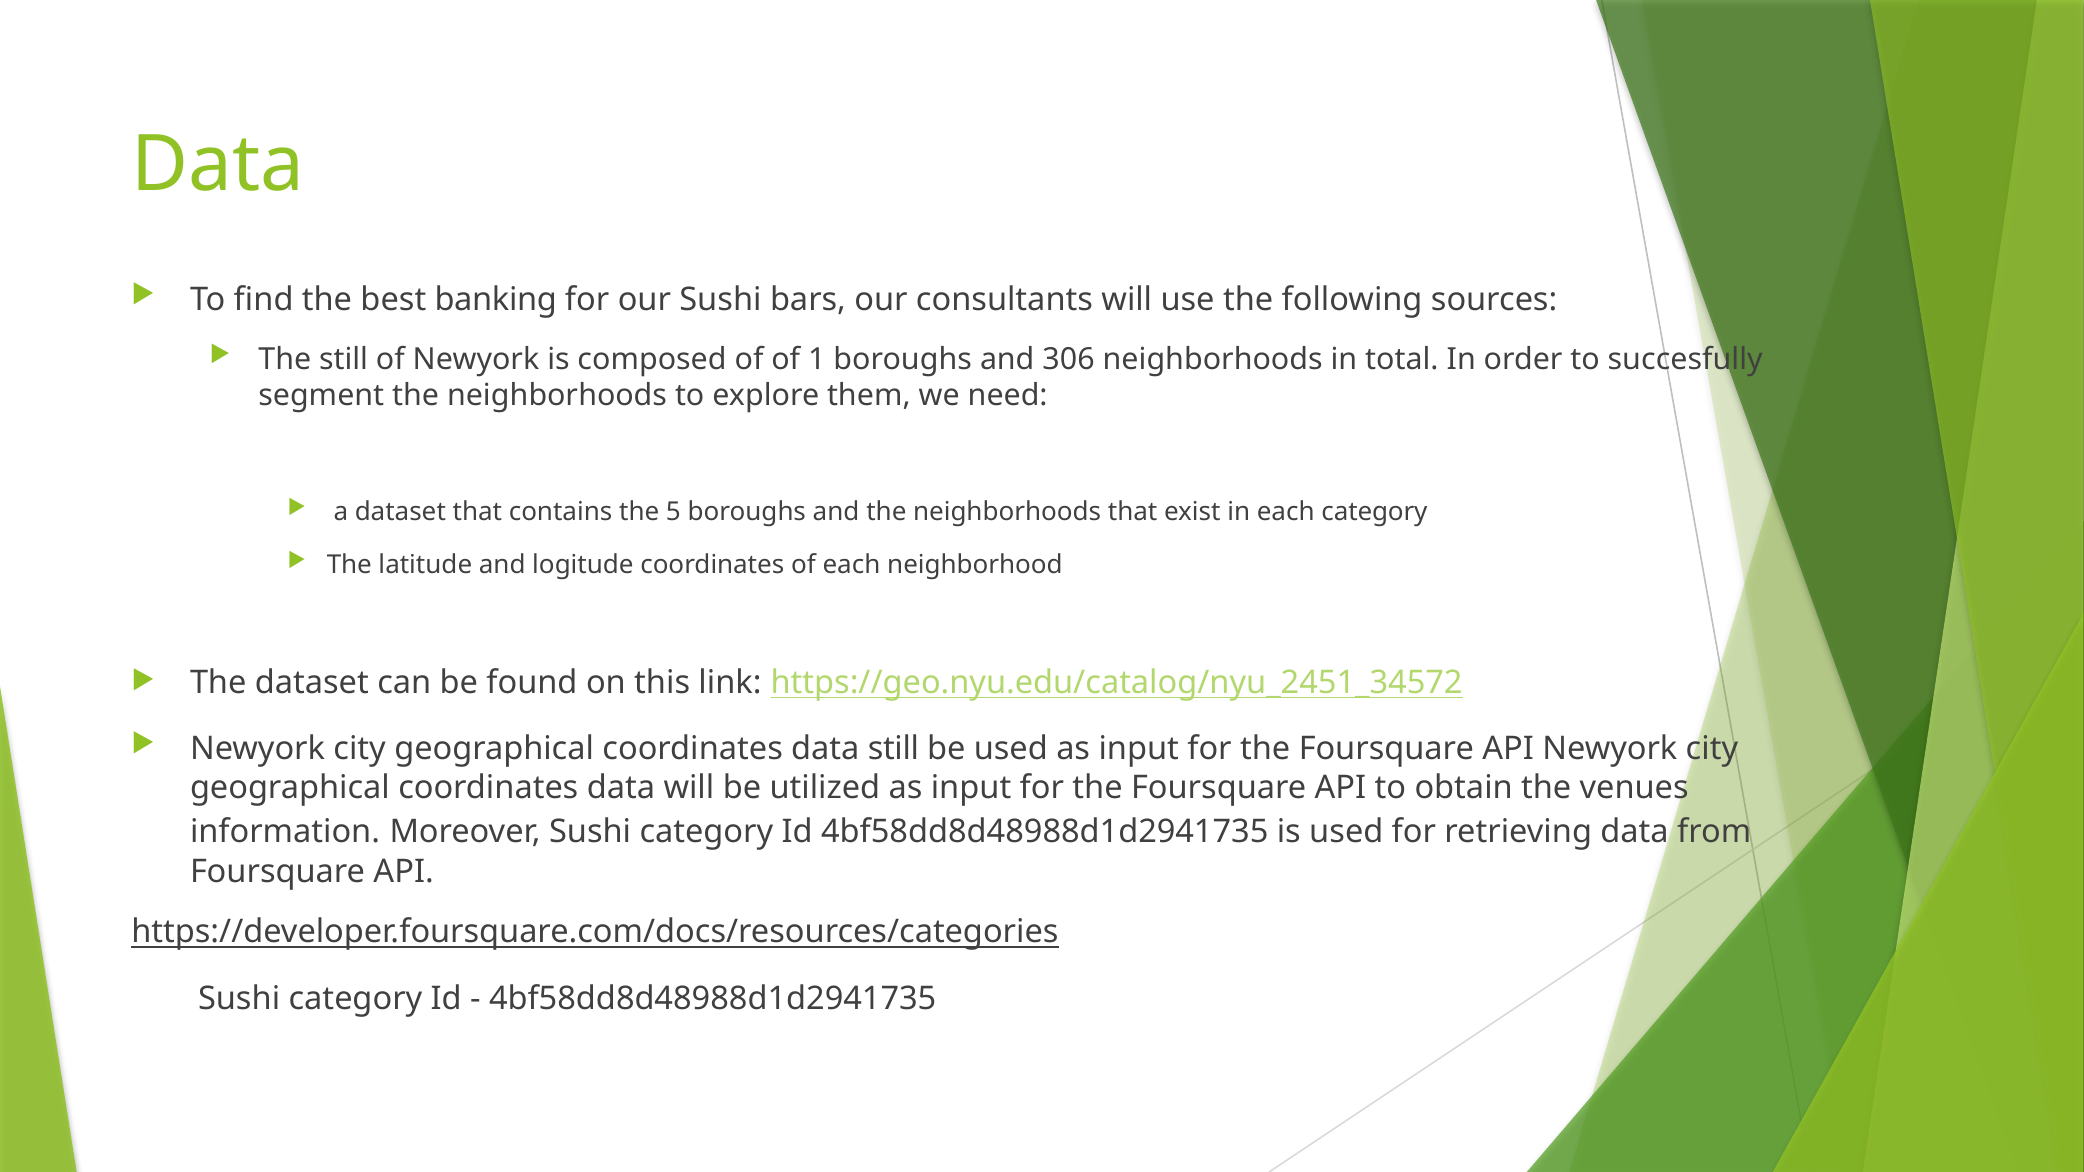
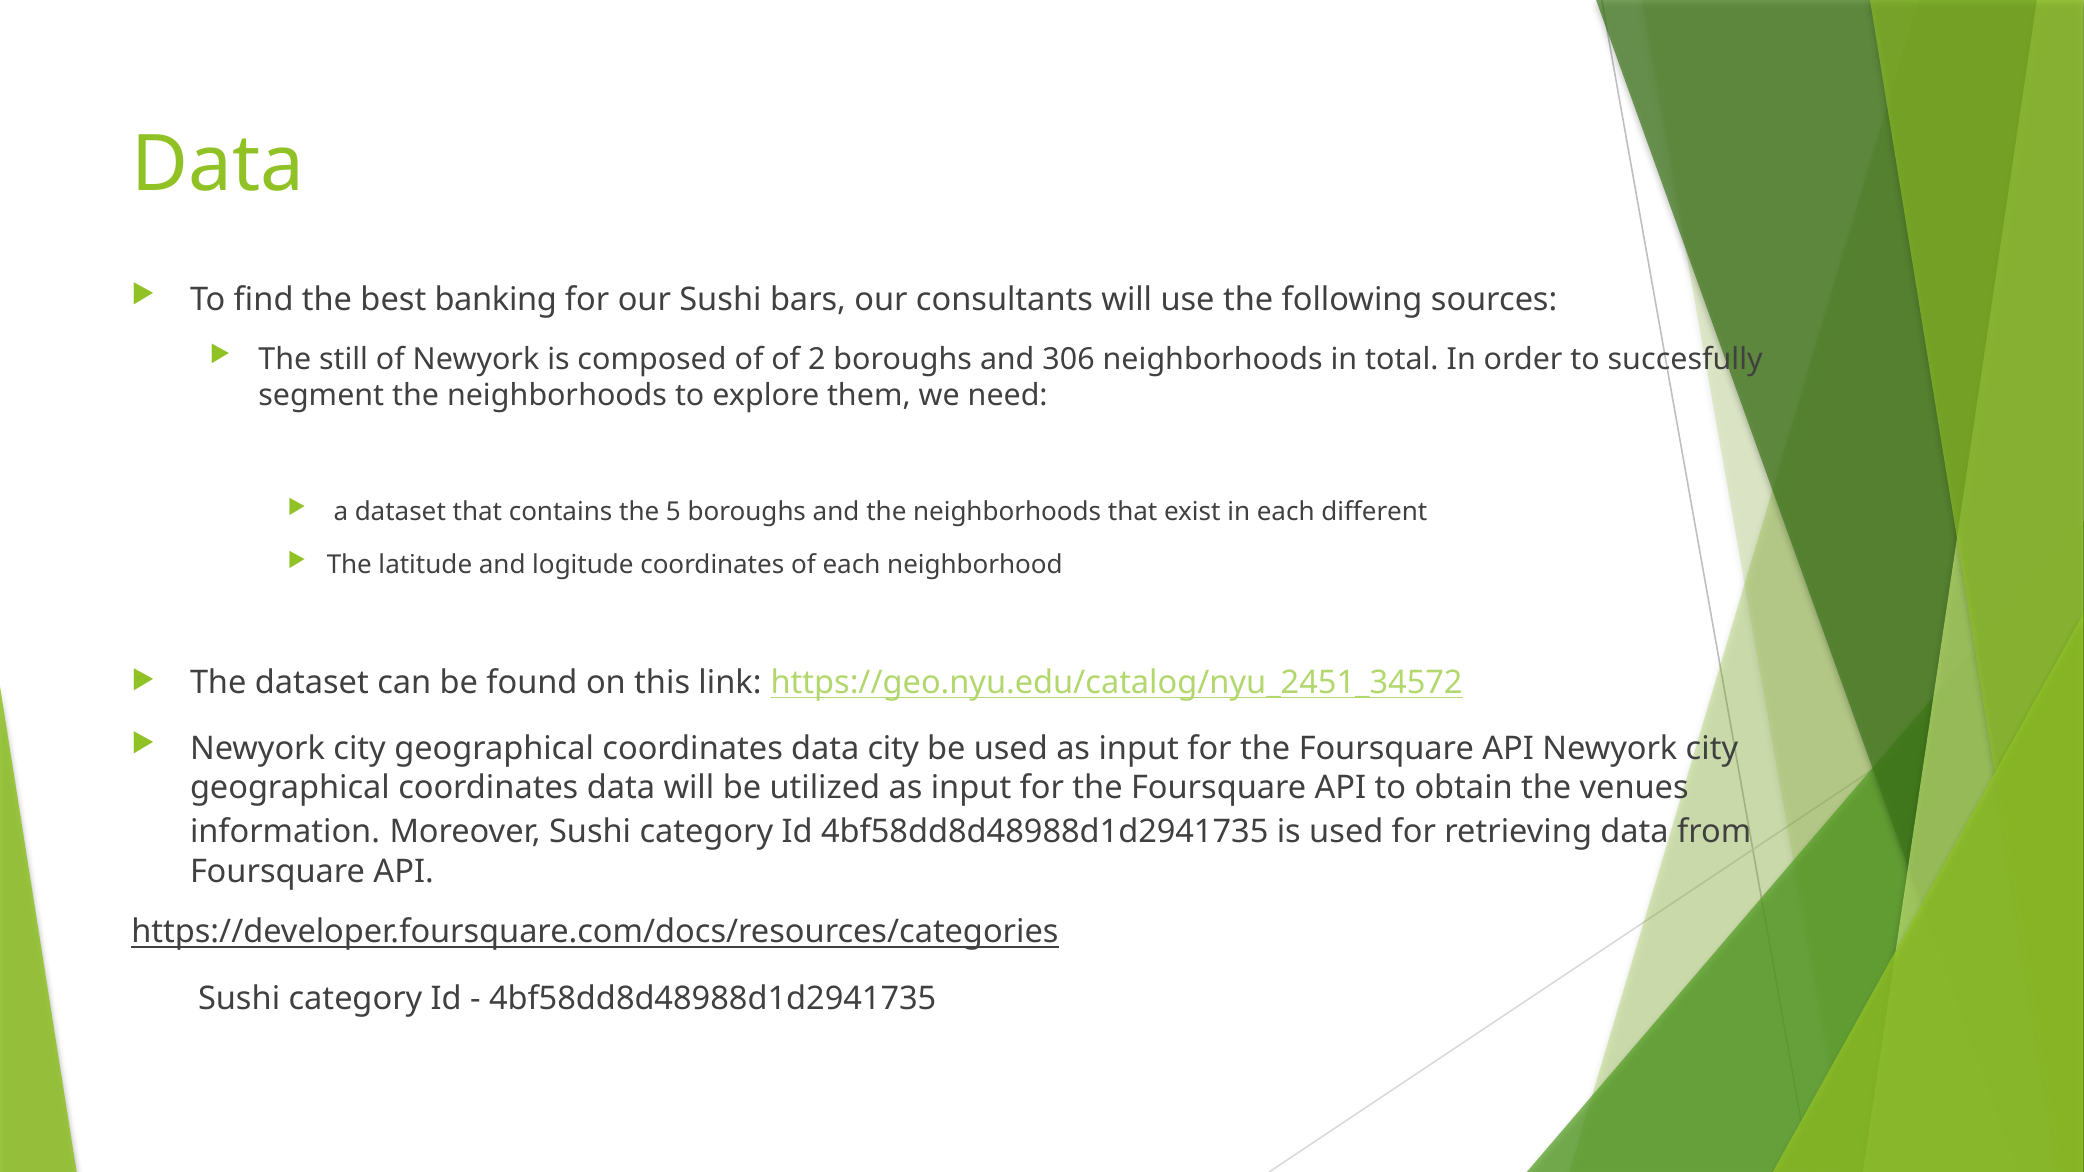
1: 1 -> 2
each category: category -> different
data still: still -> city
